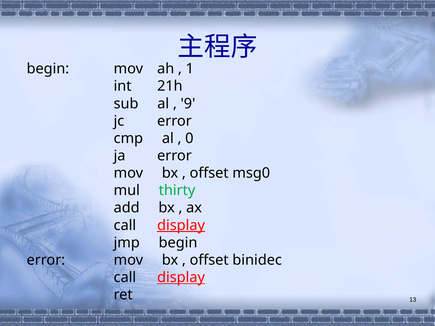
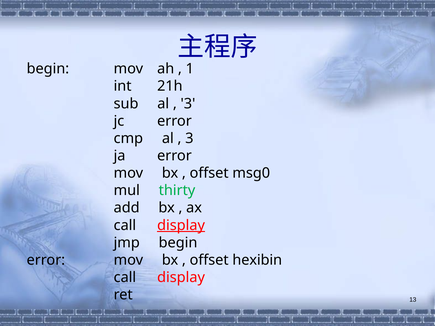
9 at (188, 104): 9 -> 3
0 at (189, 138): 0 -> 3
binidec: binidec -> hexibin
display at (181, 278) underline: present -> none
